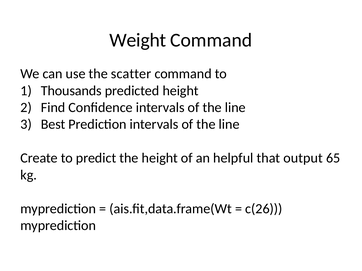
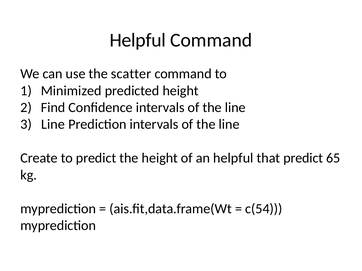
Weight at (138, 40): Weight -> Helpful
Thousands: Thousands -> Minimized
Best at (53, 125): Best -> Line
that output: output -> predict
c(26: c(26 -> c(54
